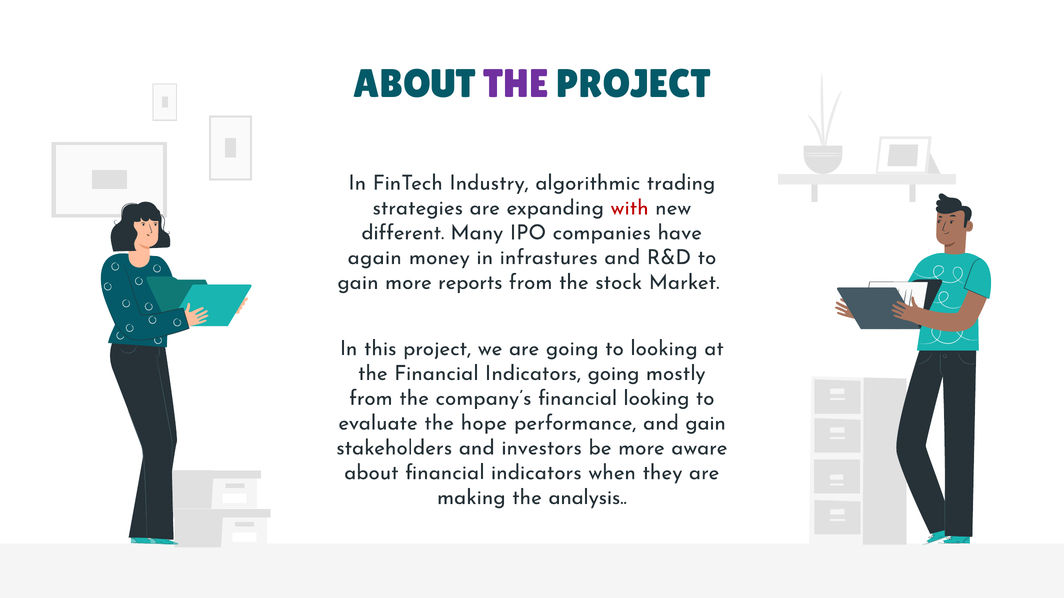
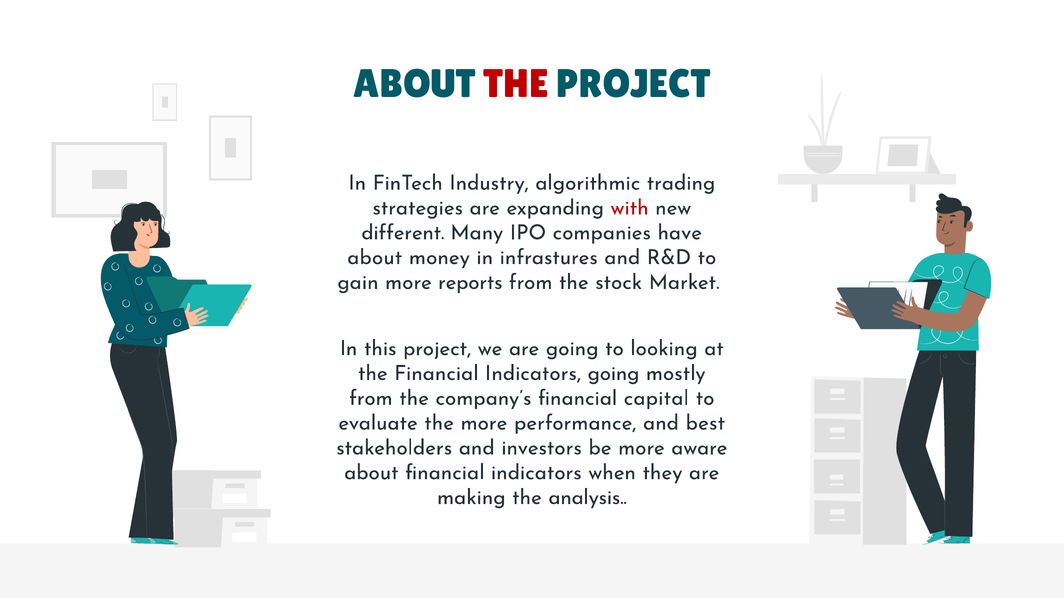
THE at (516, 84) colour: purple -> red
again at (375, 257): again -> about
financial looking: looking -> capital
the hope: hope -> more
and gain: gain -> best
